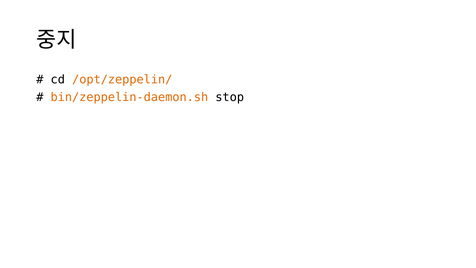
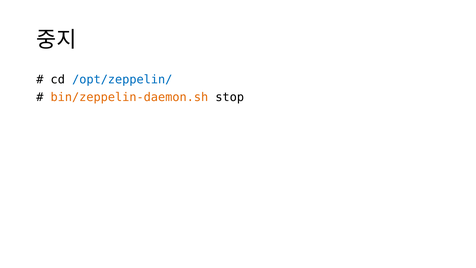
/opt/zeppelin/ colour: orange -> blue
